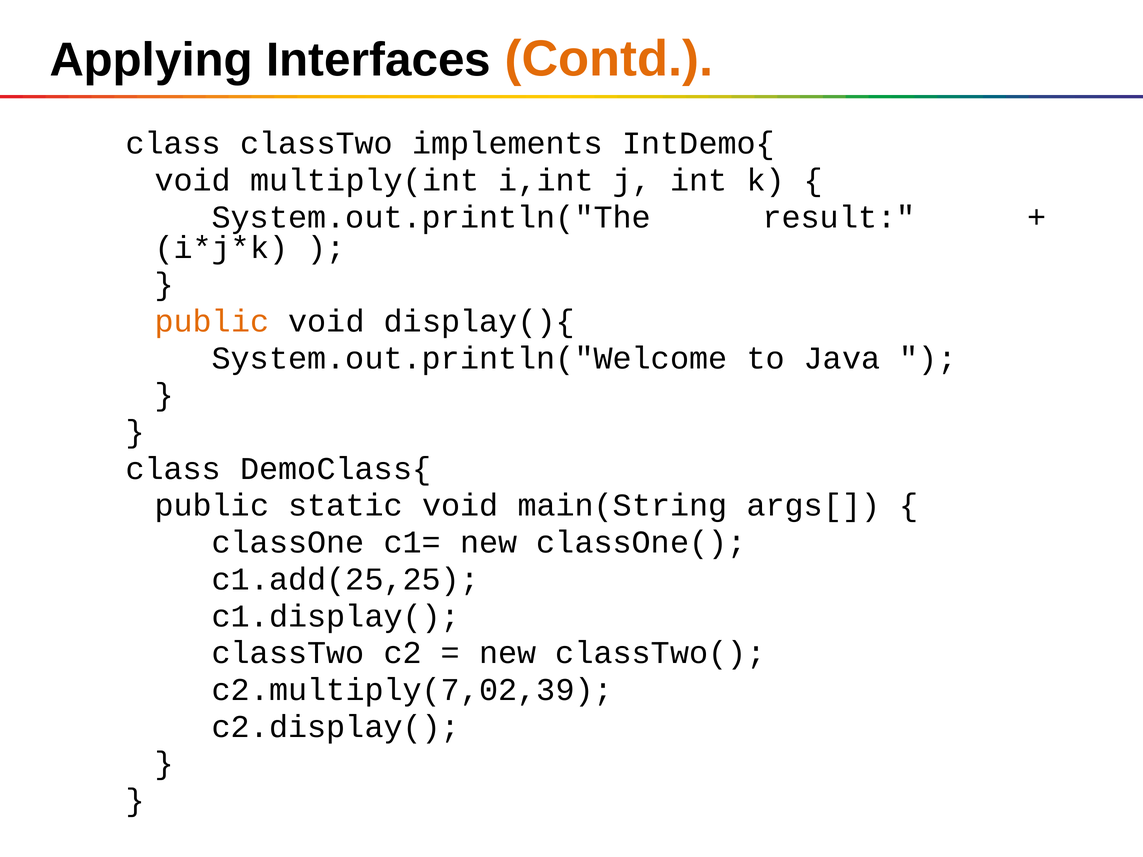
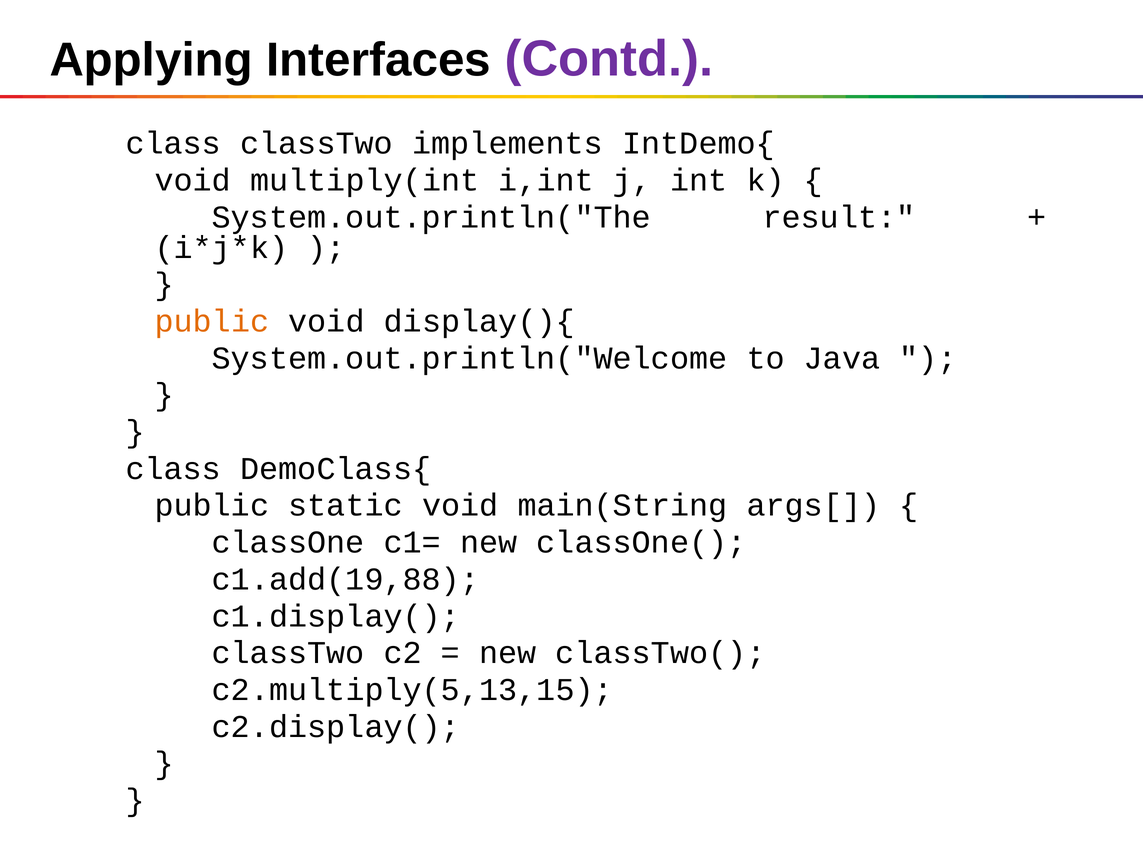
Contd colour: orange -> purple
c1.add(25,25: c1.add(25,25 -> c1.add(19,88
c2.multiply(7,02,39: c2.multiply(7,02,39 -> c2.multiply(5,13,15
